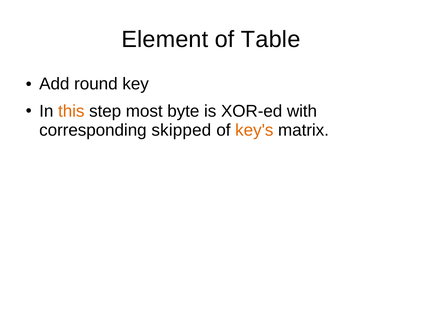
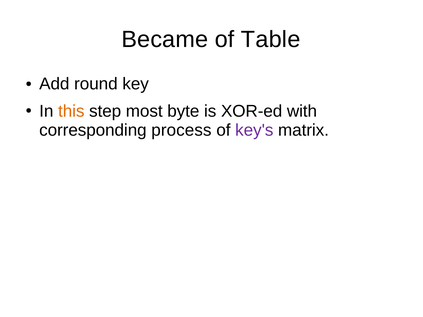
Element: Element -> Became
skipped: skipped -> process
key's colour: orange -> purple
